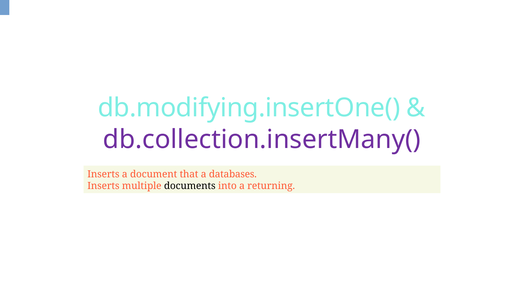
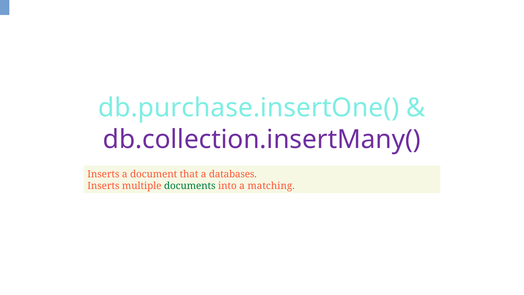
db.modifying.insertOne(: db.modifying.insertOne( -> db.purchase.insertOne(
documents colour: black -> green
returning: returning -> matching
